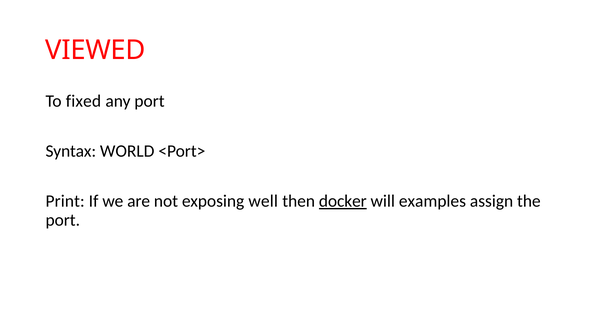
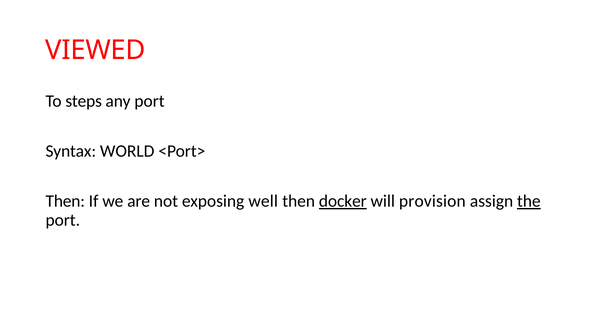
fixed: fixed -> steps
Print at (65, 201): Print -> Then
examples: examples -> provision
the underline: none -> present
